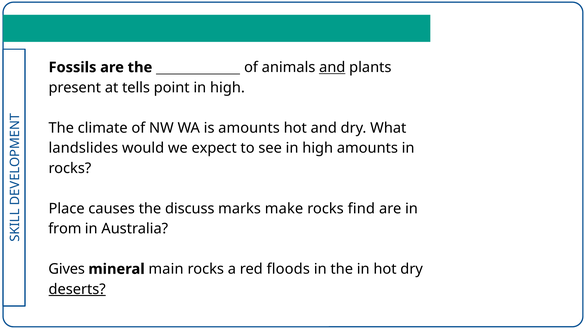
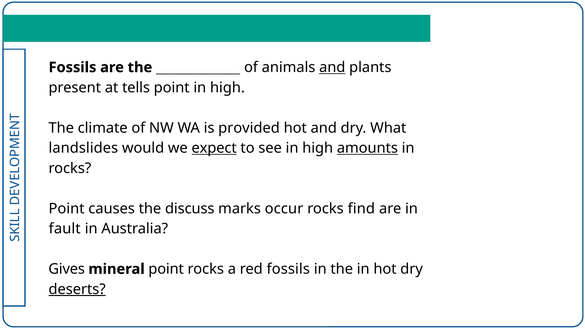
is amounts: amounts -> provided
expect underline: none -> present
amounts at (367, 148) underline: none -> present
Place at (67, 209): Place -> Point
make: make -> occur
from: from -> fault
mineral main: main -> point
red floods: floods -> fossils
